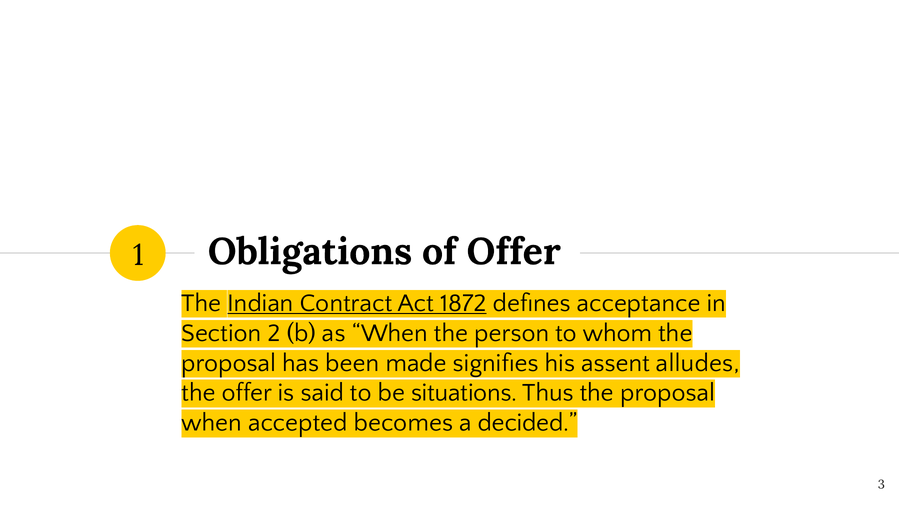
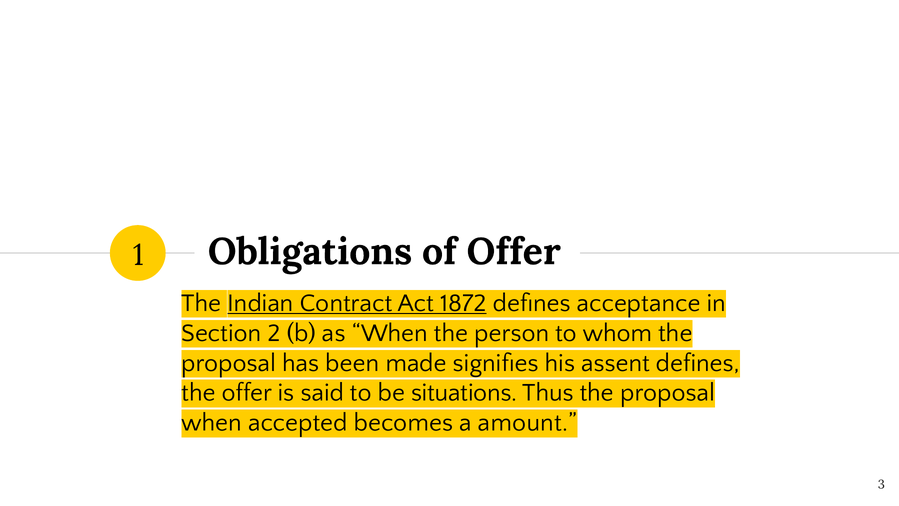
assent alludes: alludes -> defines
decided: decided -> amount
